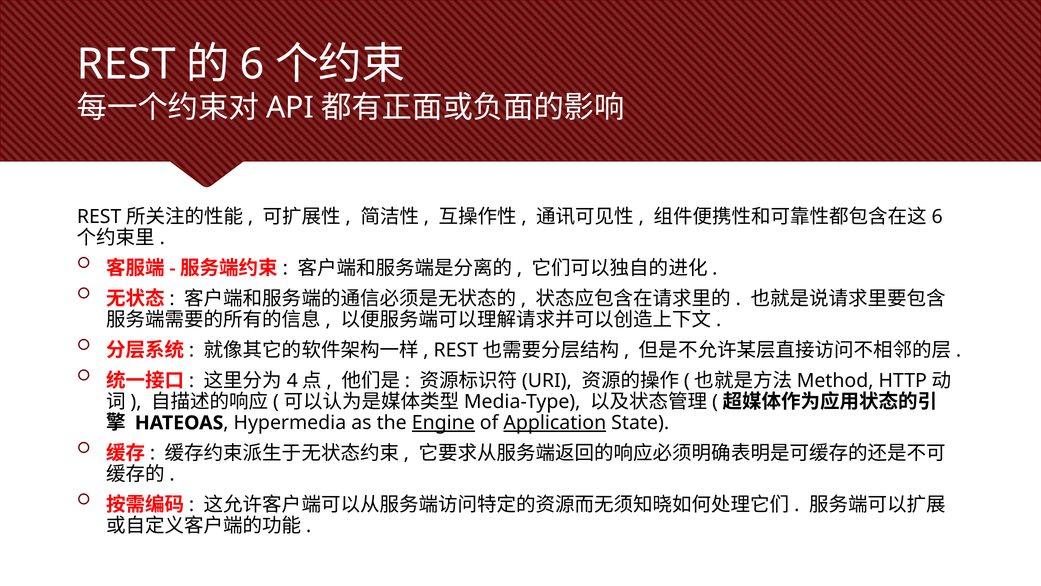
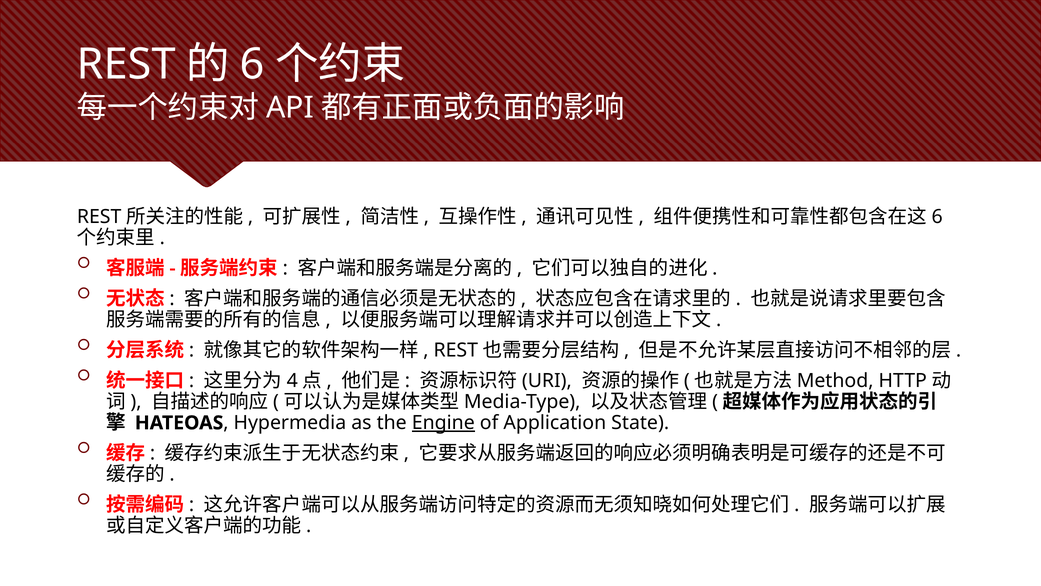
Application underline: present -> none
